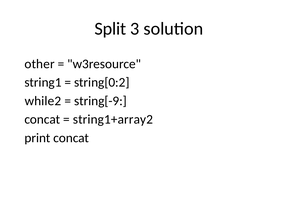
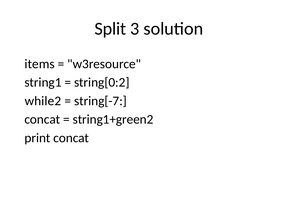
other: other -> items
string[-9: string[-9 -> string[-7
string1+array2: string1+array2 -> string1+green2
